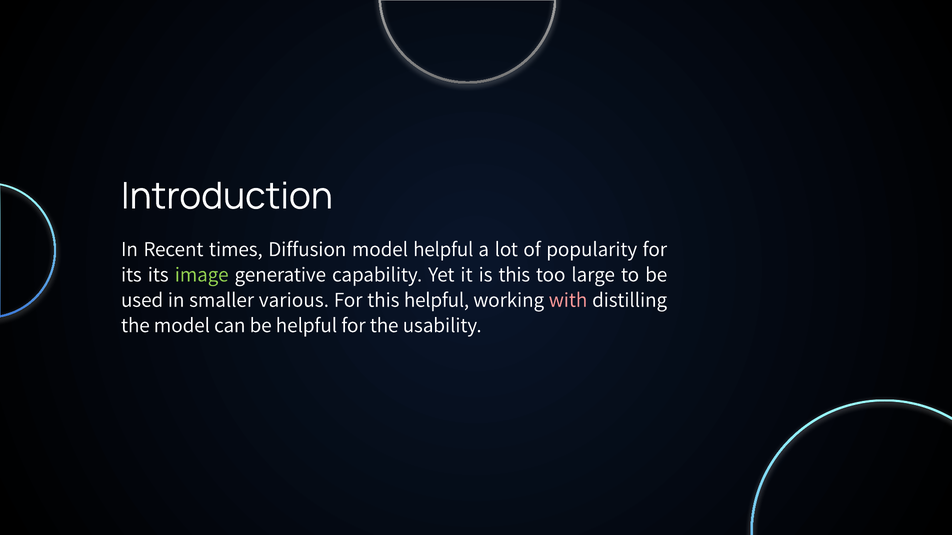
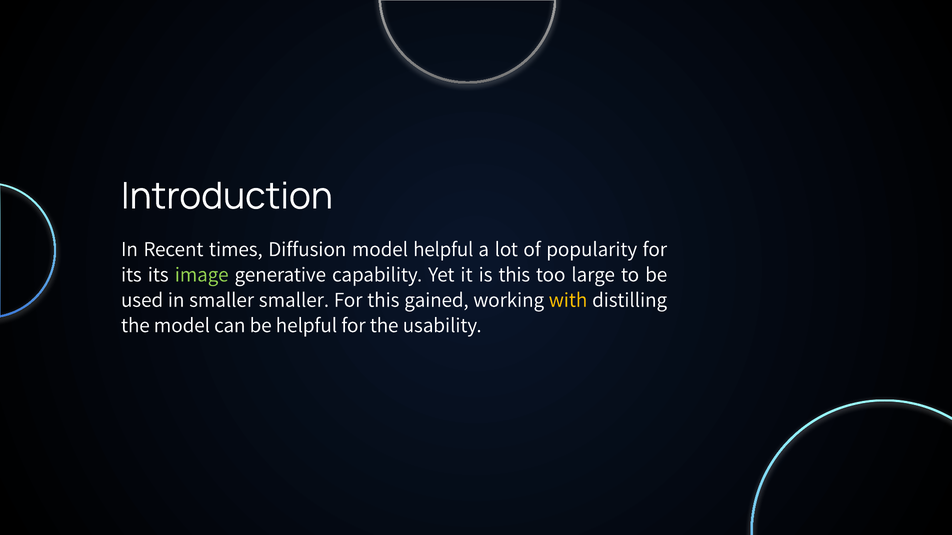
smaller various: various -> smaller
this helpful: helpful -> gained
with colour: pink -> yellow
